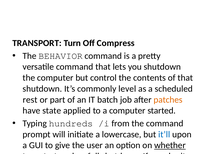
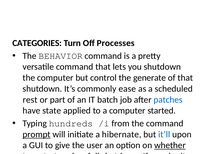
TRANSPORT: TRANSPORT -> CATEGORIES
Compress: Compress -> Processes
contents: contents -> generate
level: level -> ease
patches colour: orange -> blue
prompt underline: none -> present
a lowercase: lowercase -> hibernate
